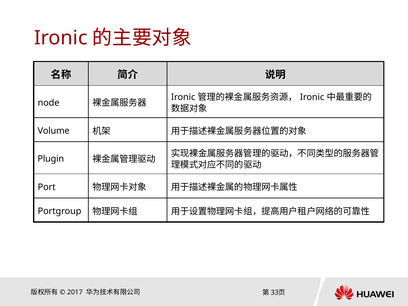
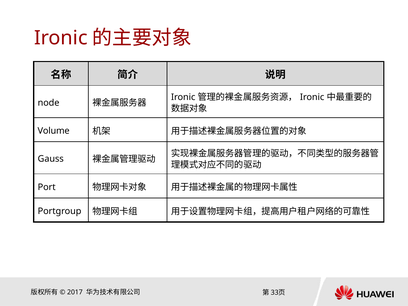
Plugin: Plugin -> Gauss
